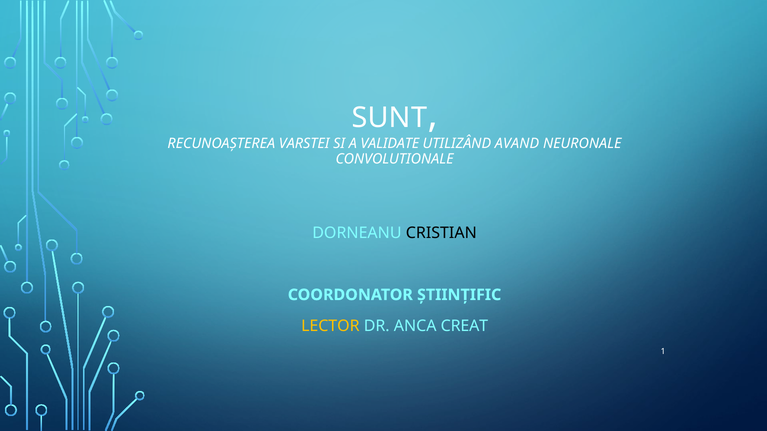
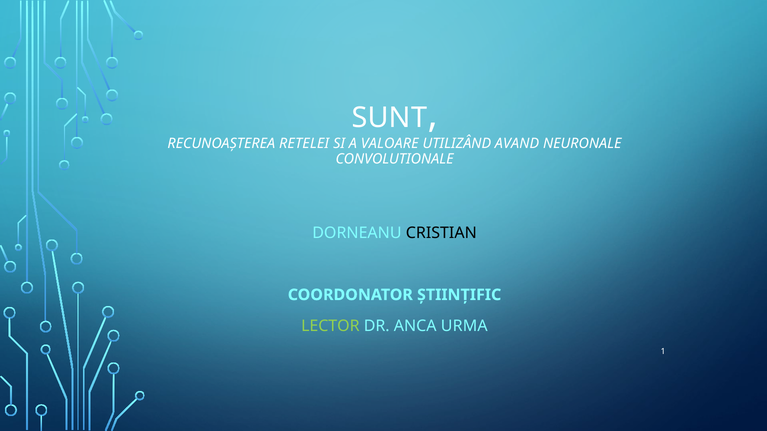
VARSTEI: VARSTEI -> RETELEI
VALIDATE: VALIDATE -> VALOARE
LECTOR colour: yellow -> light green
CREAT: CREAT -> URMA
